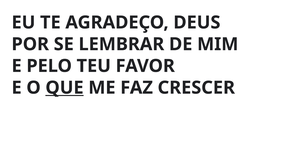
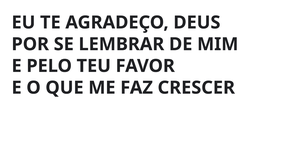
QUE underline: present -> none
